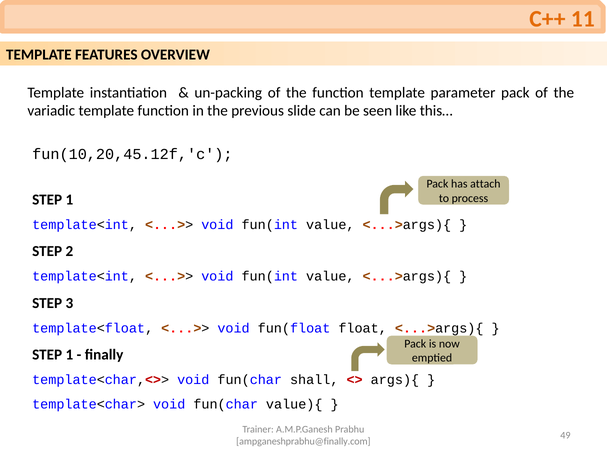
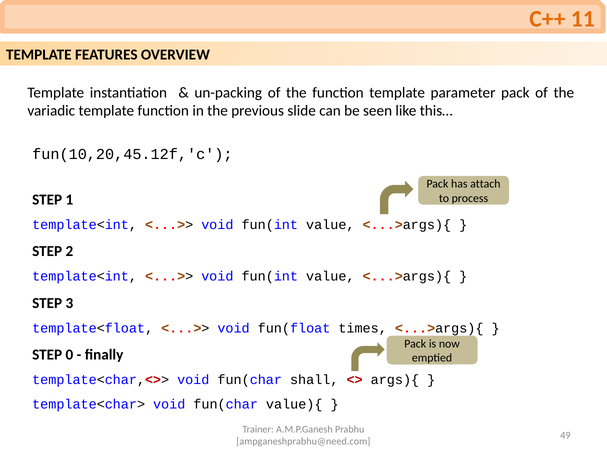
float: float -> times
1 at (69, 354): 1 -> 0
ampganeshprabhu@finally.com: ampganeshprabhu@finally.com -> ampganeshprabhu@need.com
